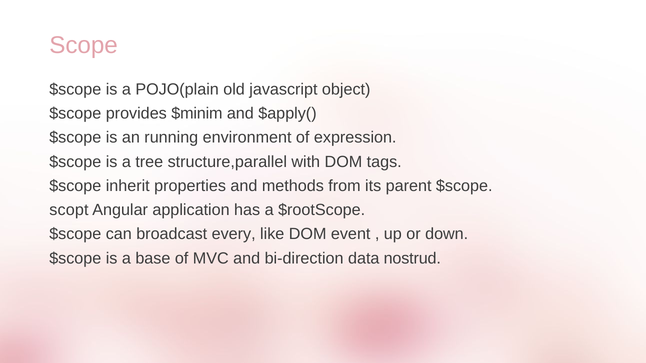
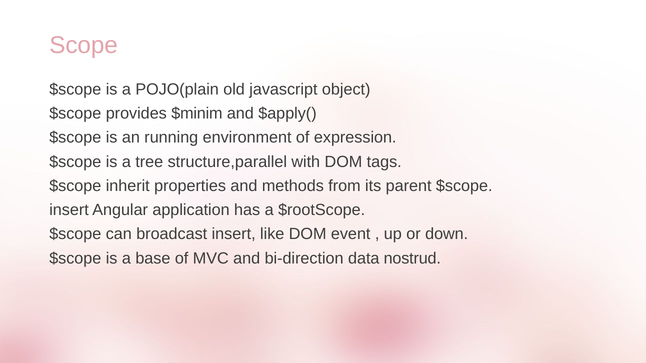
scopt at (69, 210): scopt -> insert
broadcast every: every -> insert
